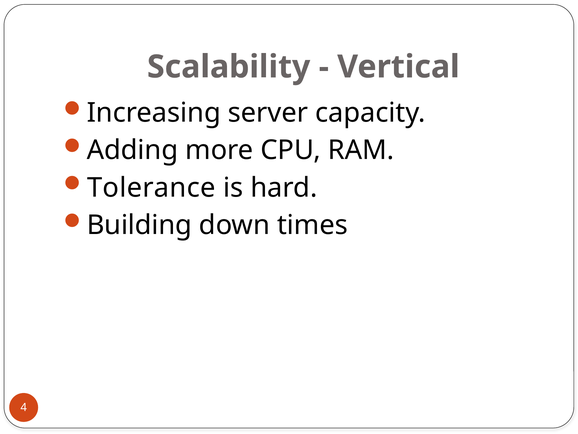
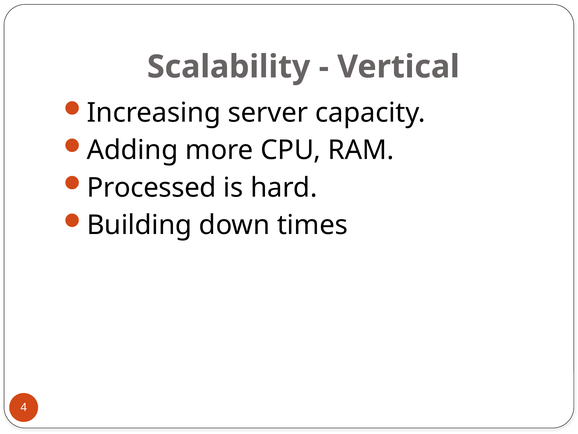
Tolerance: Tolerance -> Processed
